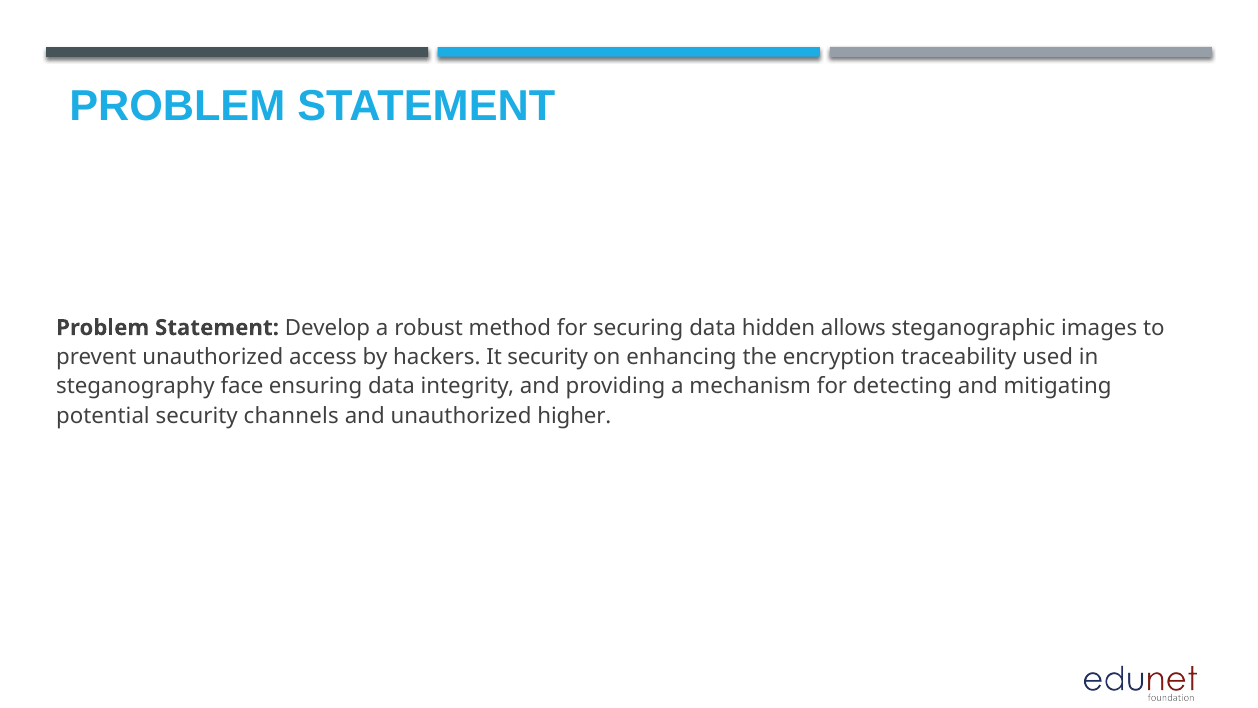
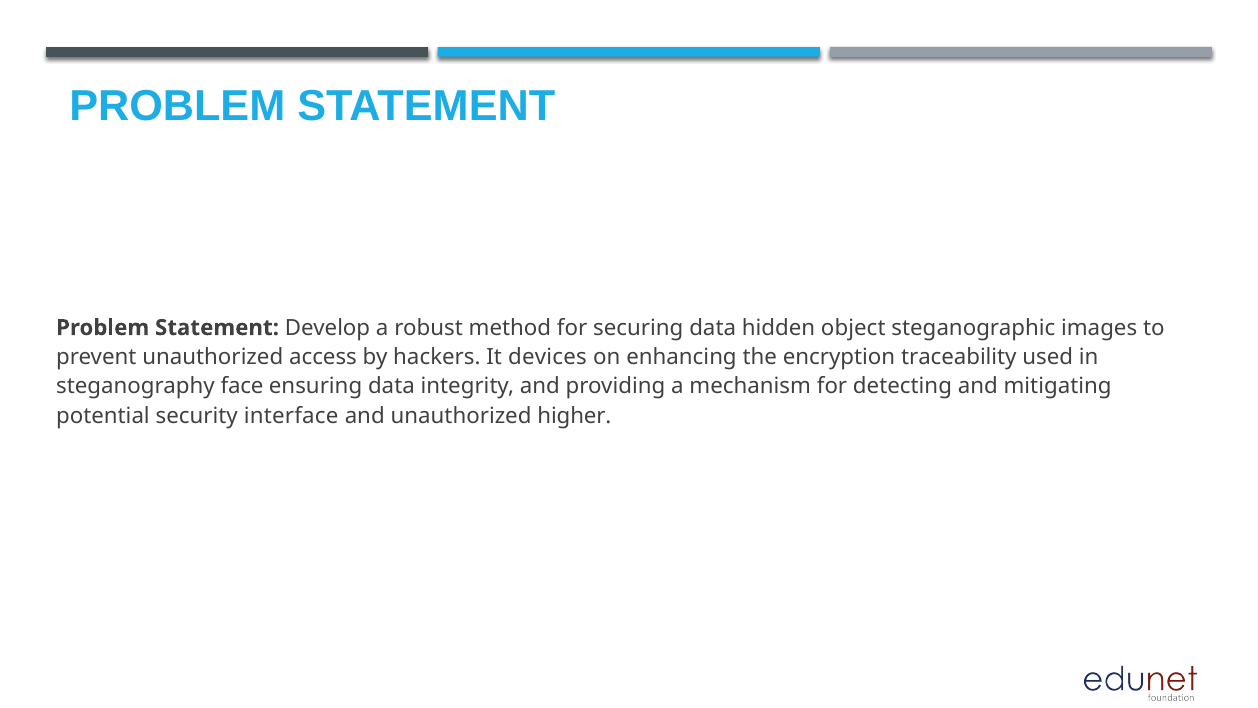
allows: allows -> object
It security: security -> devices
channels: channels -> interface
